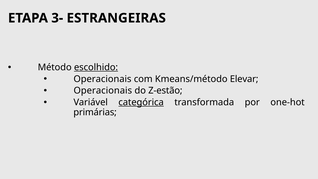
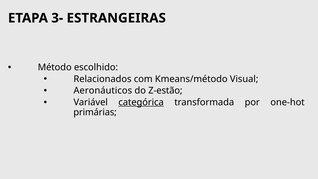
escolhido underline: present -> none
Operacionais at (102, 79): Operacionais -> Relacionados
Elevar: Elevar -> Visual
Operacionais at (103, 91): Operacionais -> Aeronáuticos
